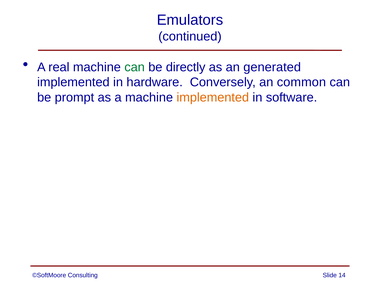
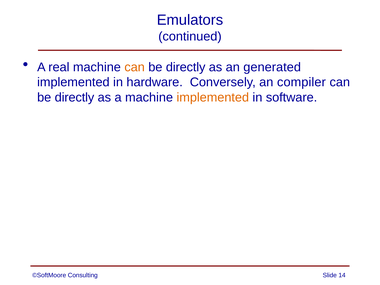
can at (135, 67) colour: green -> orange
common: common -> compiler
prompt at (74, 97): prompt -> directly
